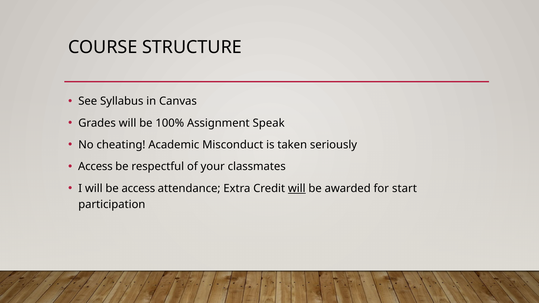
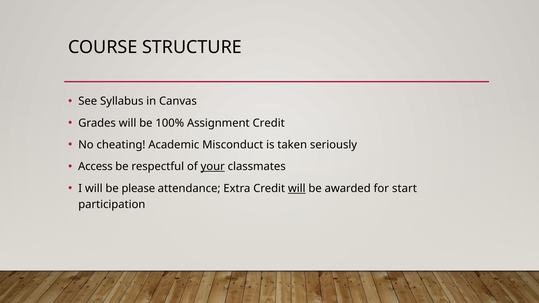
Assignment Speak: Speak -> Credit
your underline: none -> present
be access: access -> please
